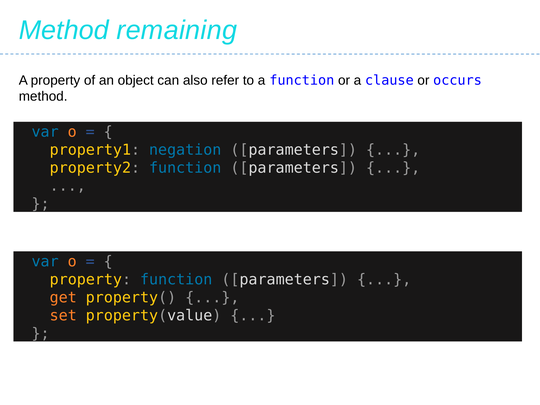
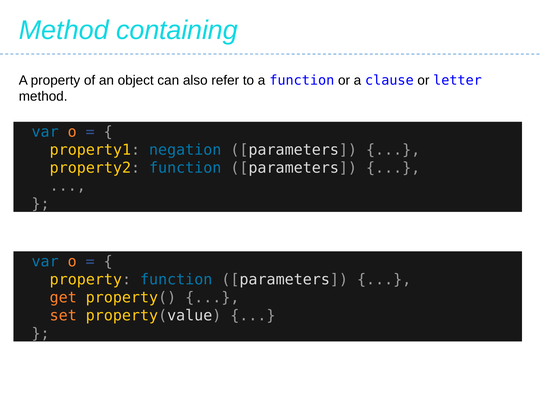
remaining: remaining -> containing
occurs: occurs -> letter
